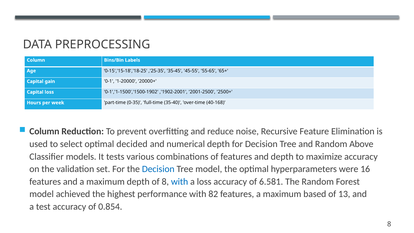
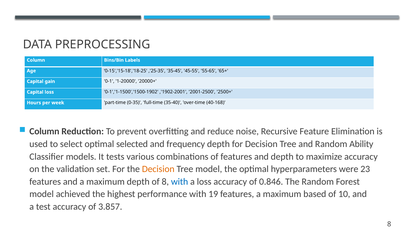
decided: decided -> selected
numerical: numerical -> frequency
Above: Above -> Ability
Decision at (158, 169) colour: blue -> orange
16: 16 -> 23
6.581: 6.581 -> 0.846
82: 82 -> 19
13: 13 -> 10
0.854: 0.854 -> 3.857
